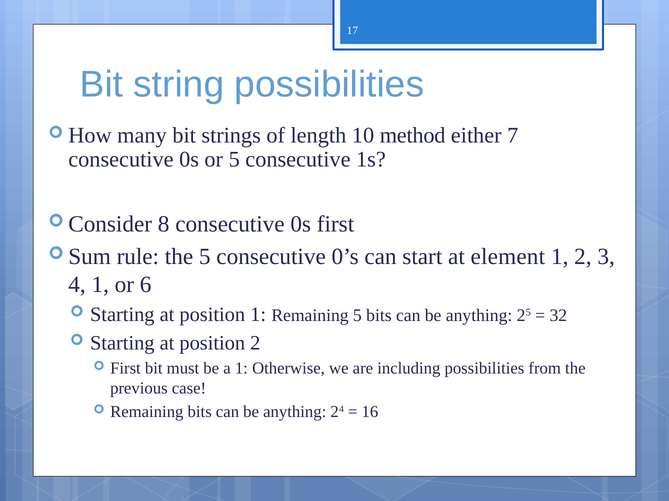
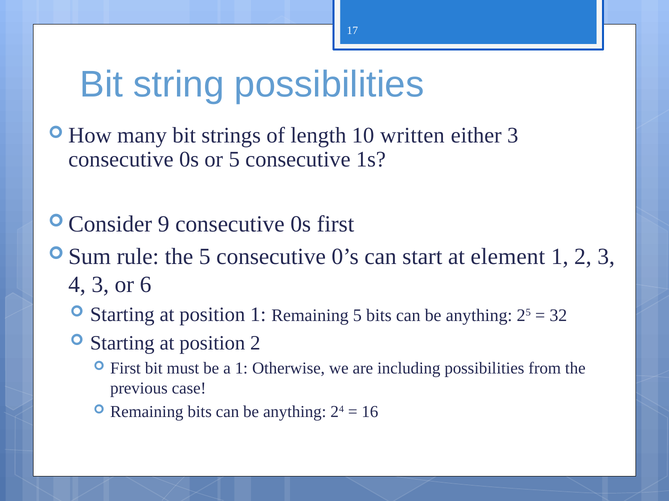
method: method -> written
either 7: 7 -> 3
8: 8 -> 9
4 1: 1 -> 3
